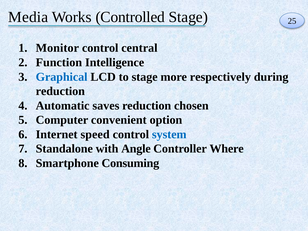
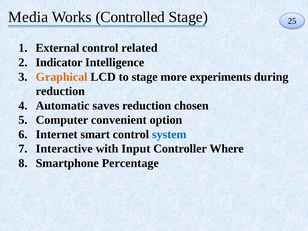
Monitor: Monitor -> External
central: central -> related
Function: Function -> Indicator
Graphical colour: blue -> orange
respectively: respectively -> experiments
speed: speed -> smart
Standalone: Standalone -> Interactive
Angle: Angle -> Input
Consuming: Consuming -> Percentage
